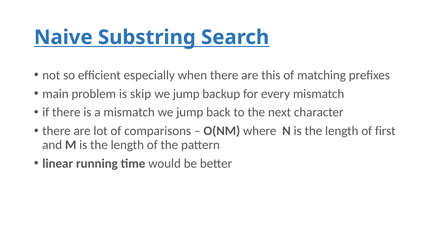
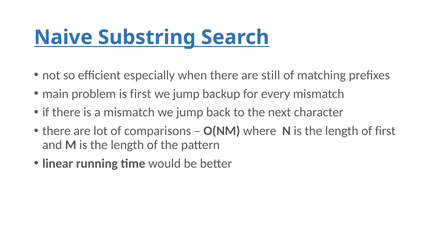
this: this -> still
is skip: skip -> first
